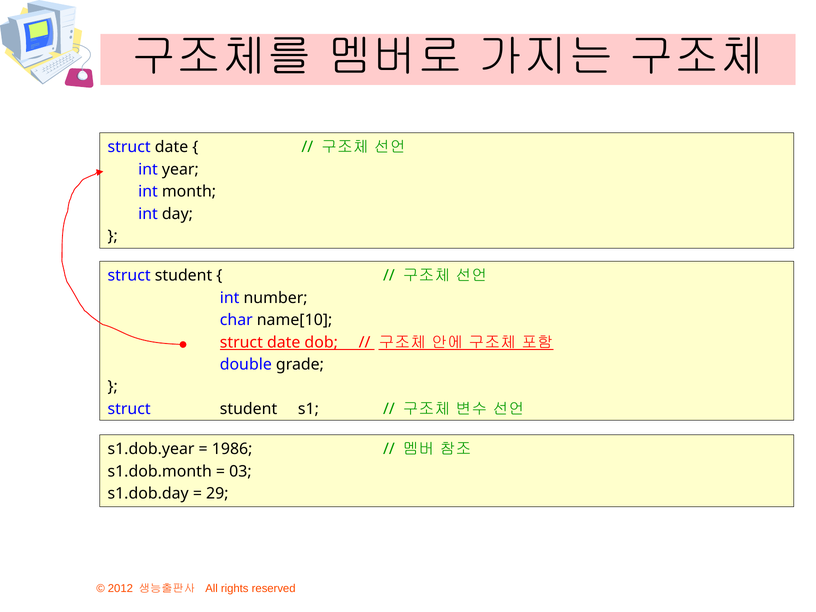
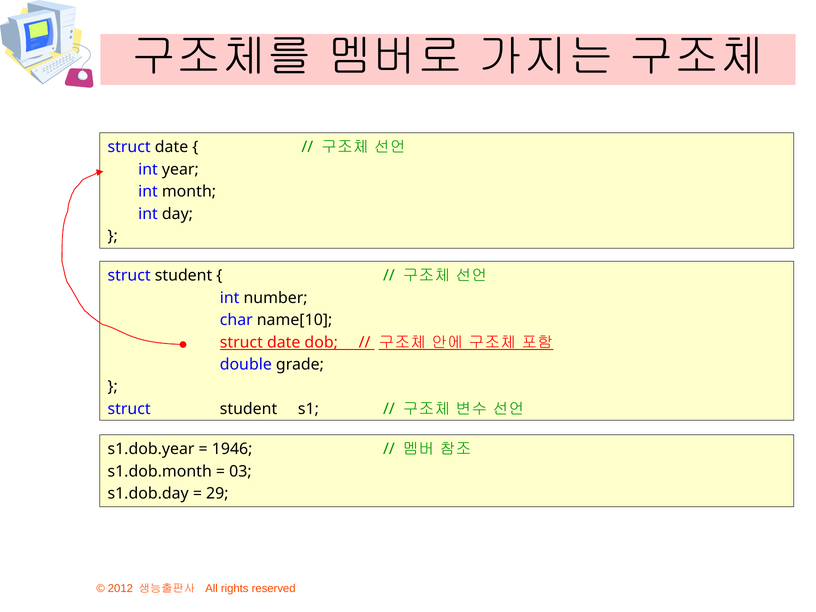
1986: 1986 -> 1946
